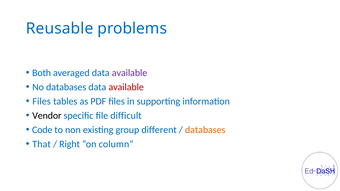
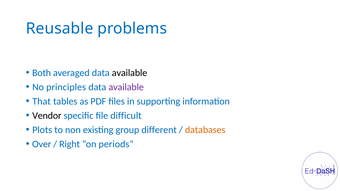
available at (130, 73) colour: purple -> black
No databases: databases -> principles
available at (126, 87) colour: red -> purple
Files at (42, 101): Files -> That
Code: Code -> Plots
That: That -> Over
column: column -> periods
